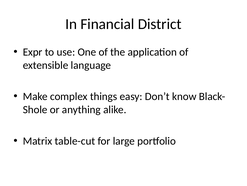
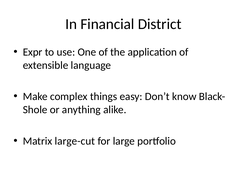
table-cut: table-cut -> large-cut
